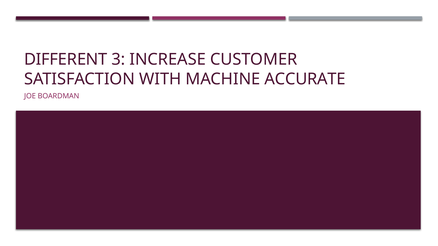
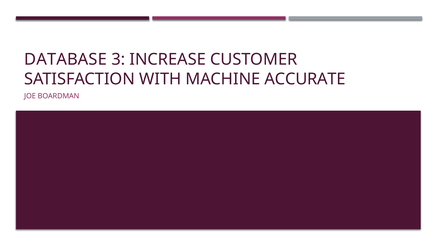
DIFFERENT: DIFFERENT -> DATABASE
